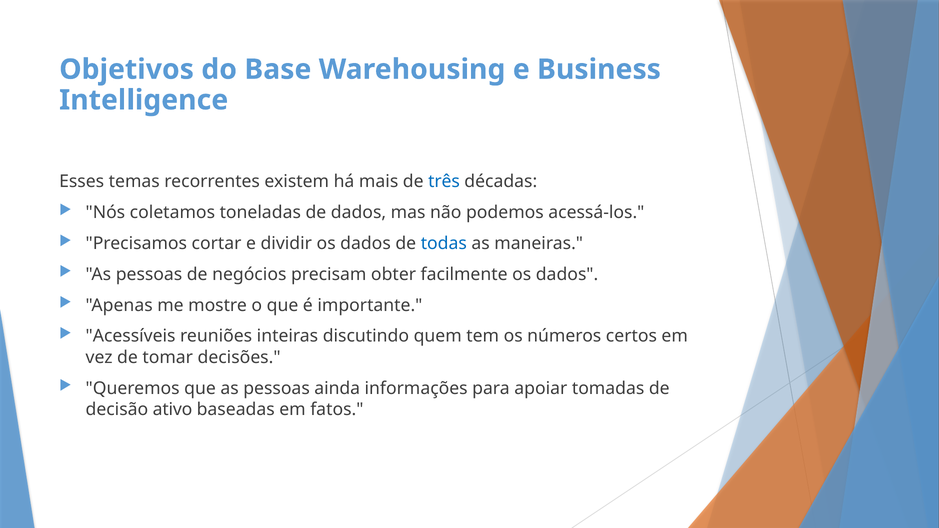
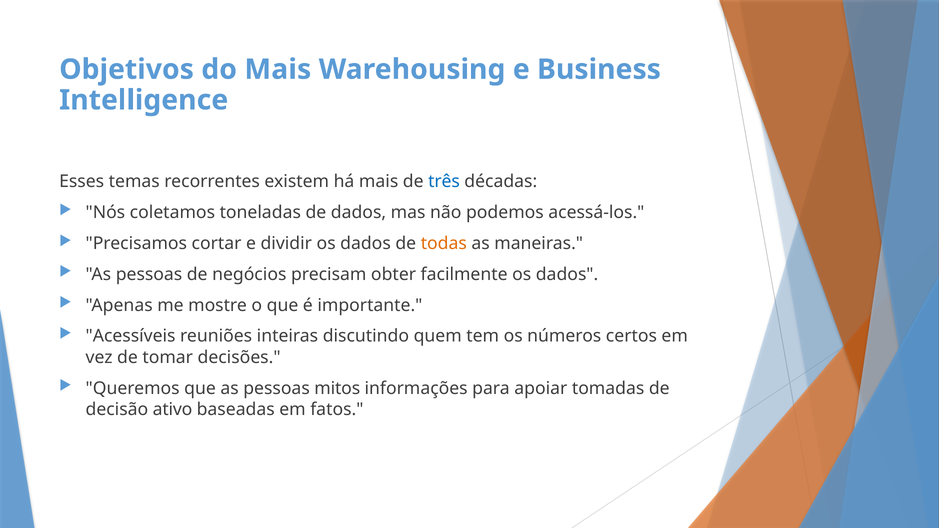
do Base: Base -> Mais
todas colour: blue -> orange
ainda: ainda -> mitos
